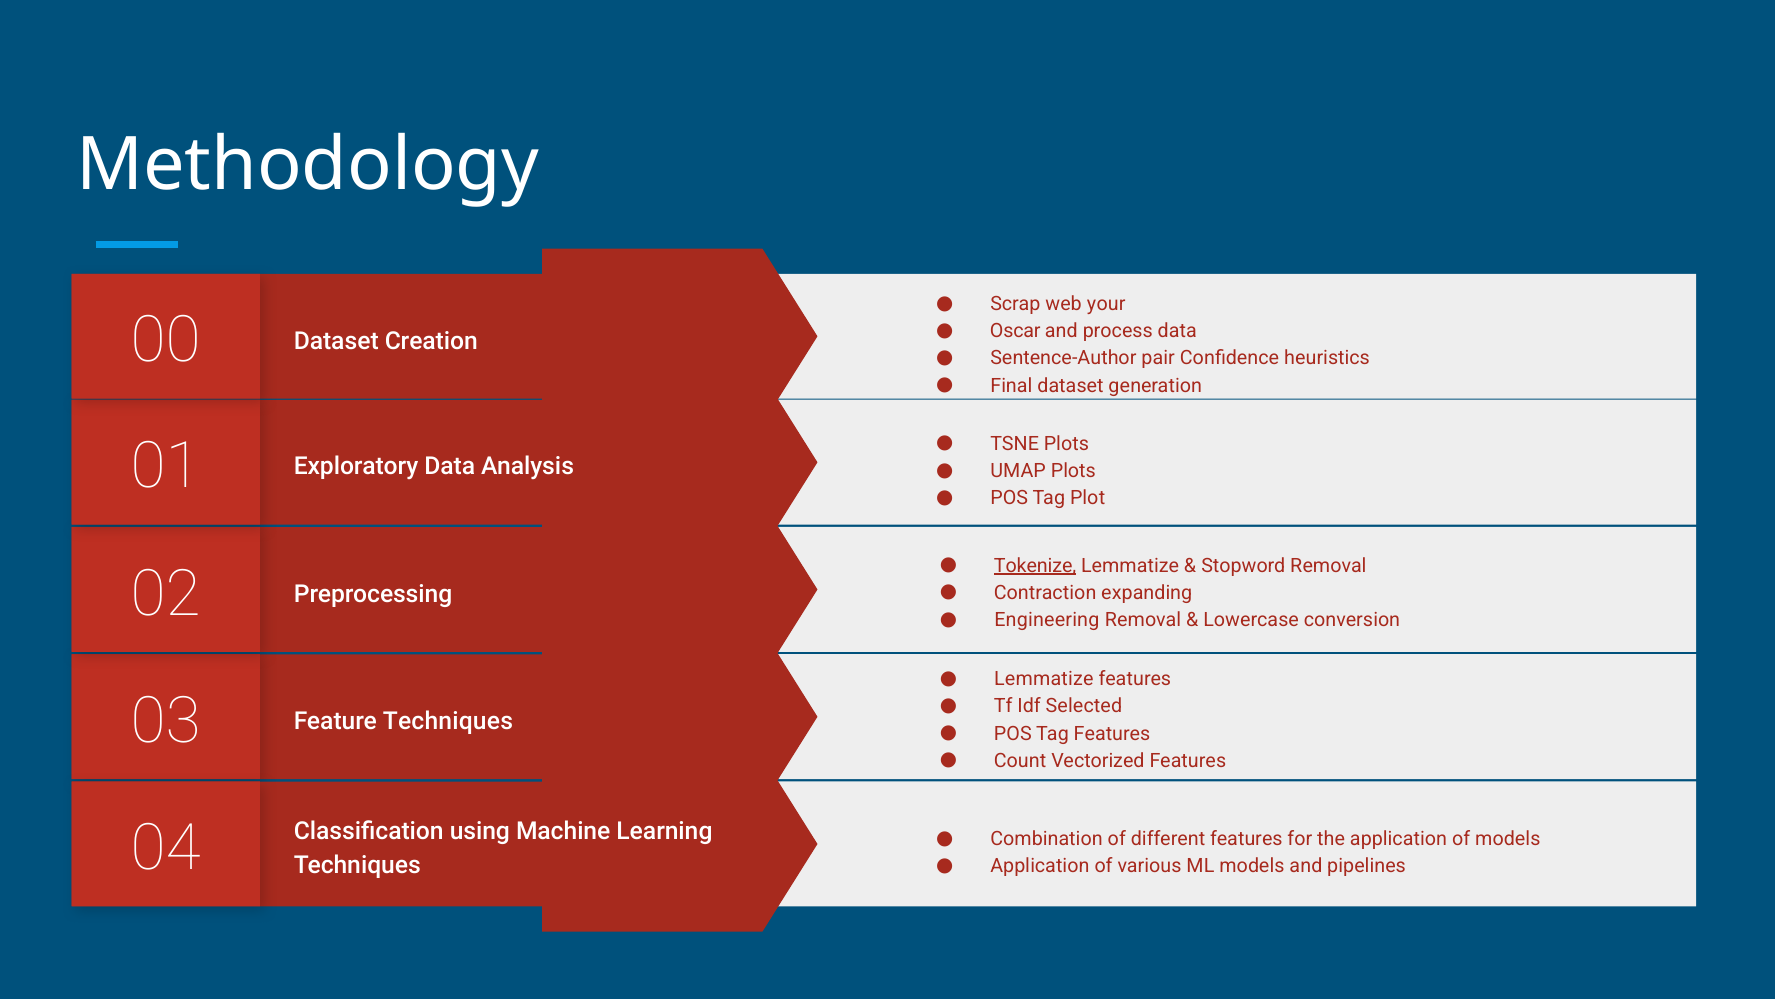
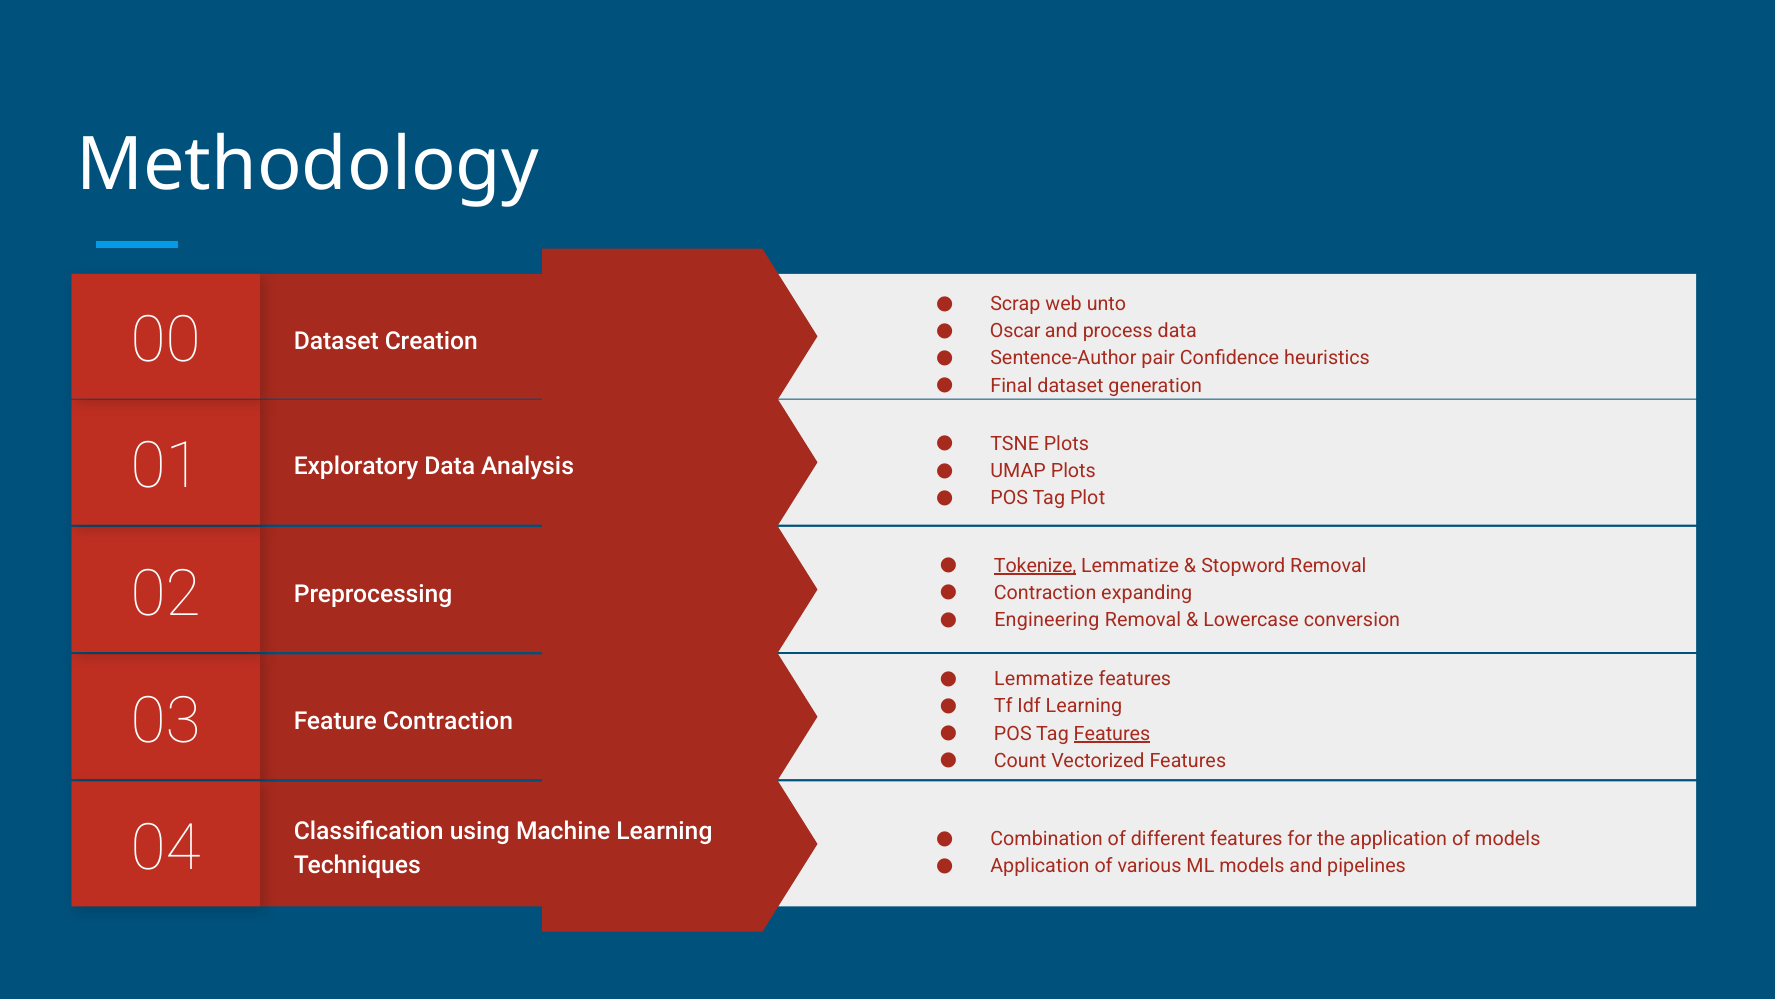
your: your -> unto
Idf Selected: Selected -> Learning
Feature Techniques: Techniques -> Contraction
Features at (1112, 733) underline: none -> present
